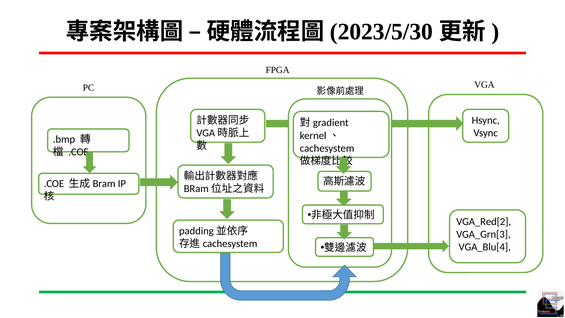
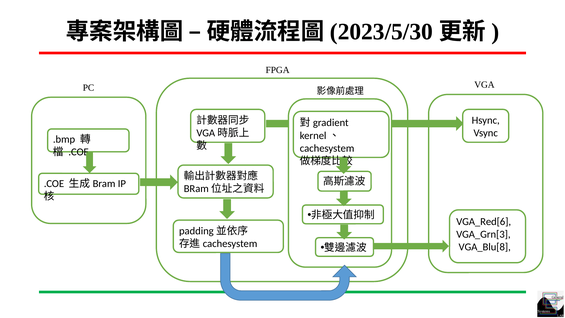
VGA_Red[2: VGA_Red[2 -> VGA_Red[6
VGA_Blu[4: VGA_Blu[4 -> VGA_Blu[8
